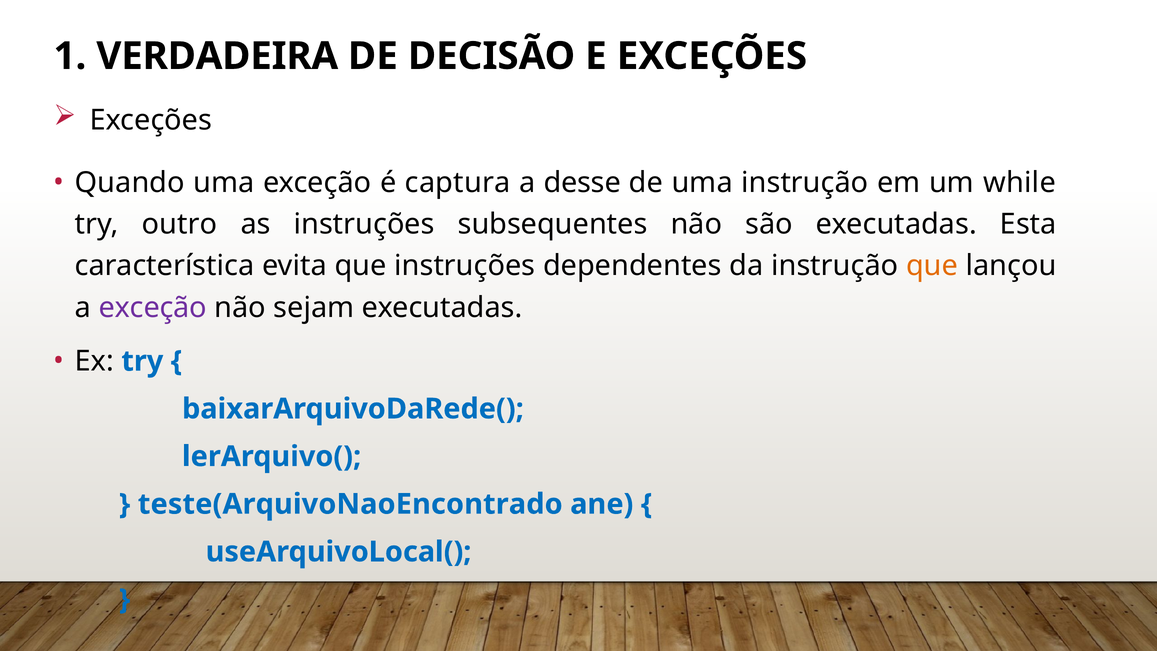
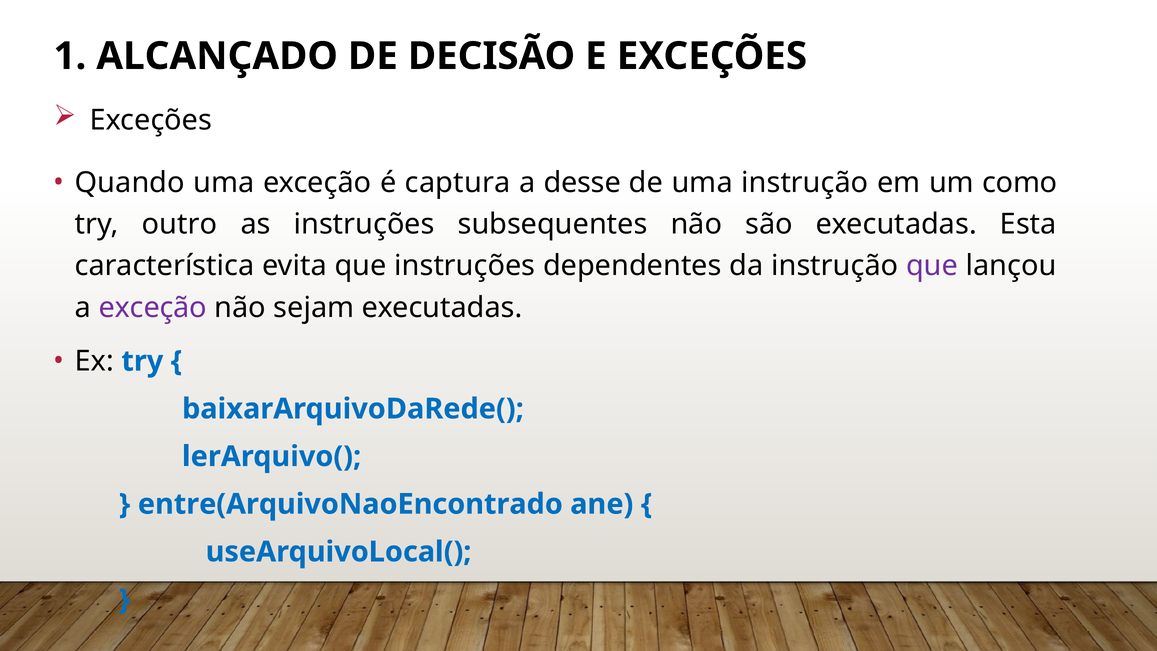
VERDADEIRA: VERDADEIRA -> ALCANÇADO
while: while -> como
que at (932, 266) colour: orange -> purple
teste(ArquivoNaoEncontrado: teste(ArquivoNaoEncontrado -> entre(ArquivoNaoEncontrado
